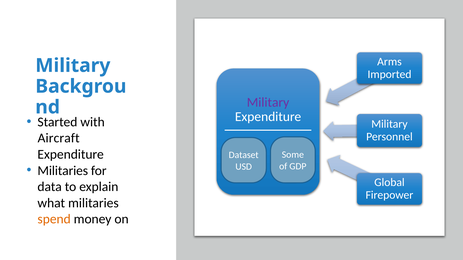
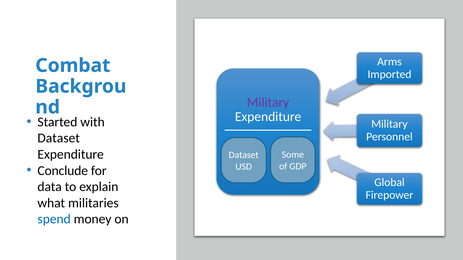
Military at (73, 66): Military -> Combat
Aircraft at (59, 138): Aircraft -> Dataset
Militaries at (63, 171): Militaries -> Conclude
spend colour: orange -> blue
